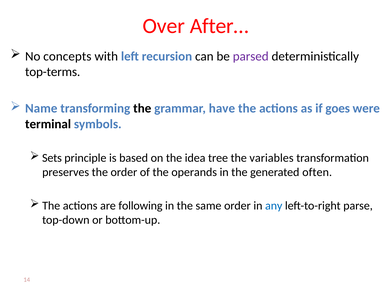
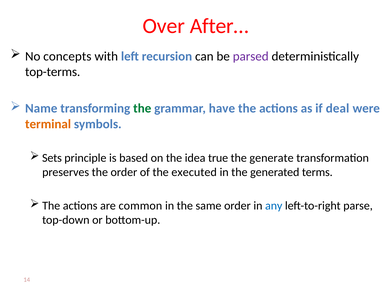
the at (142, 108) colour: black -> green
goes: goes -> deal
terminal colour: black -> orange
tree: tree -> true
variables: variables -> generate
operands: operands -> executed
often: often -> terms
following: following -> common
